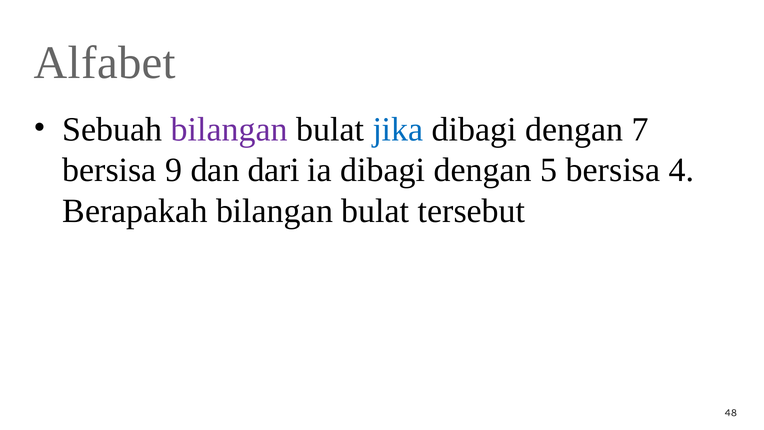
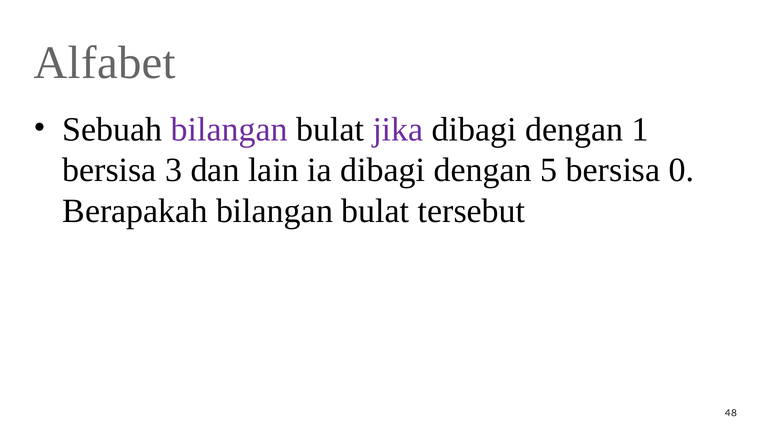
jika colour: blue -> purple
7: 7 -> 1
9: 9 -> 3
dari: dari -> lain
4: 4 -> 0
